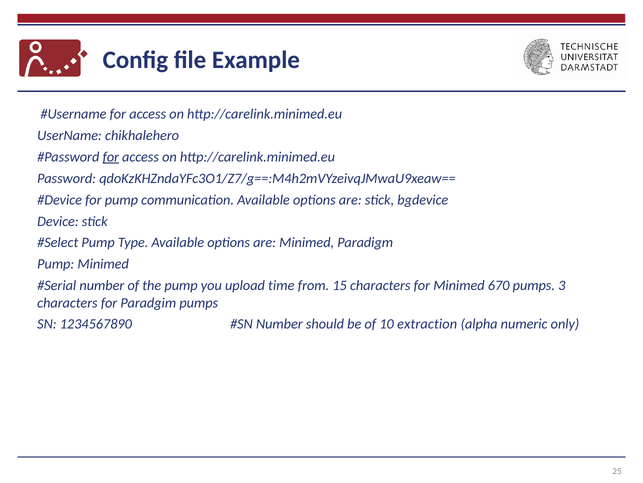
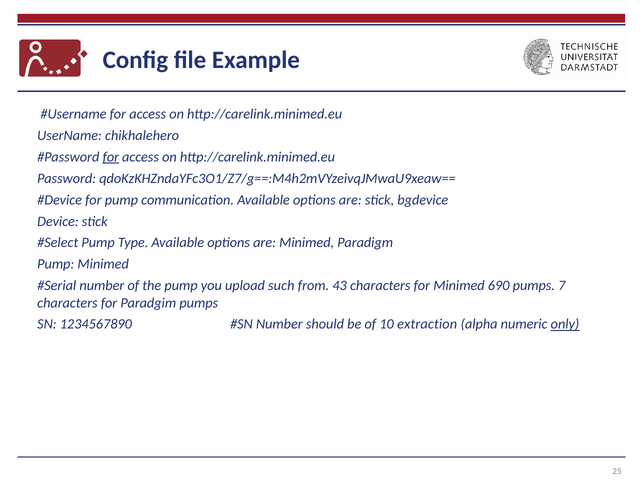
time: time -> such
15: 15 -> 43
670: 670 -> 690
3: 3 -> 7
only underline: none -> present
